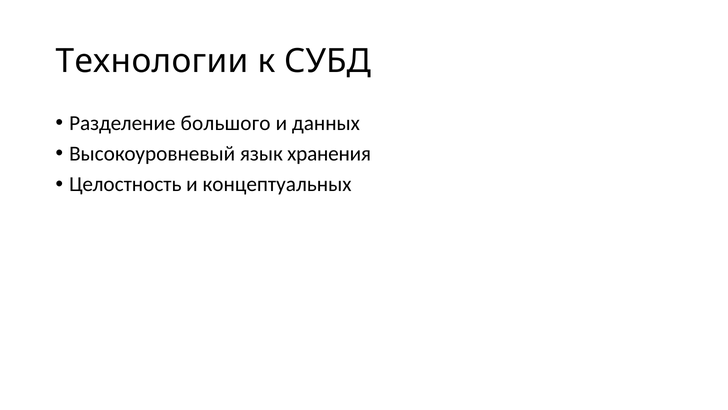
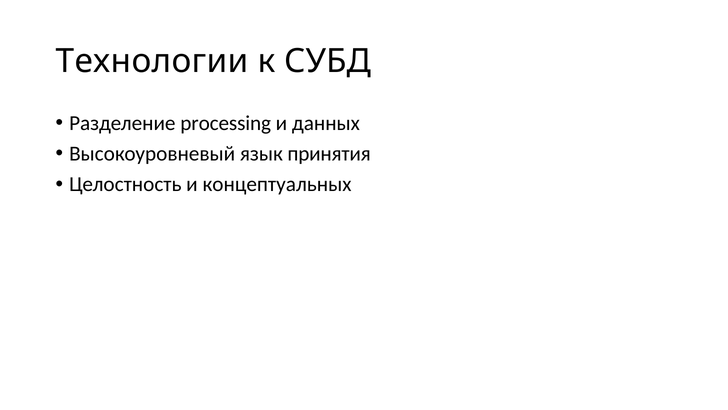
большого: большого -> processing
хранения: хранения -> принятия
